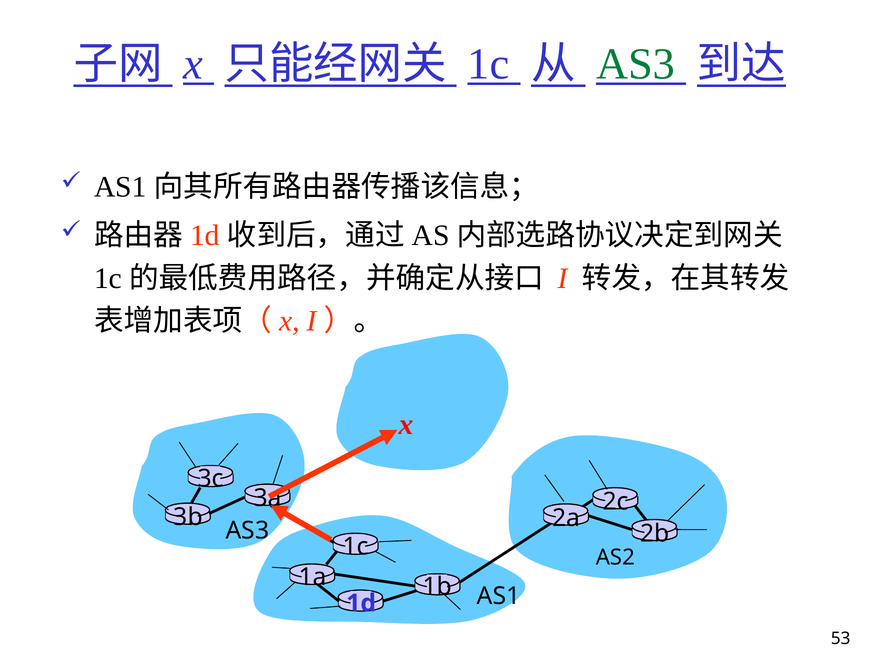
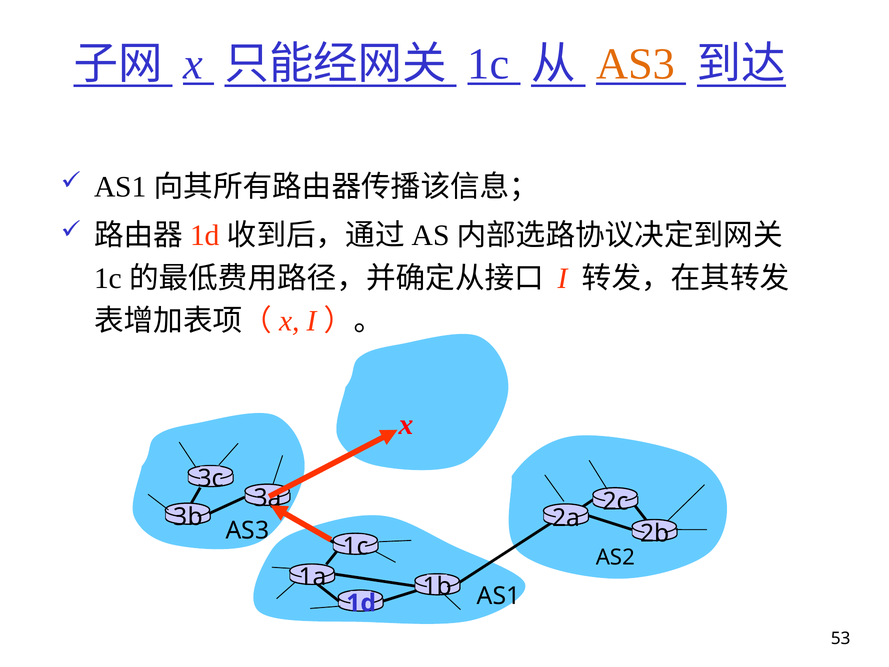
AS3 at (636, 64) colour: green -> orange
